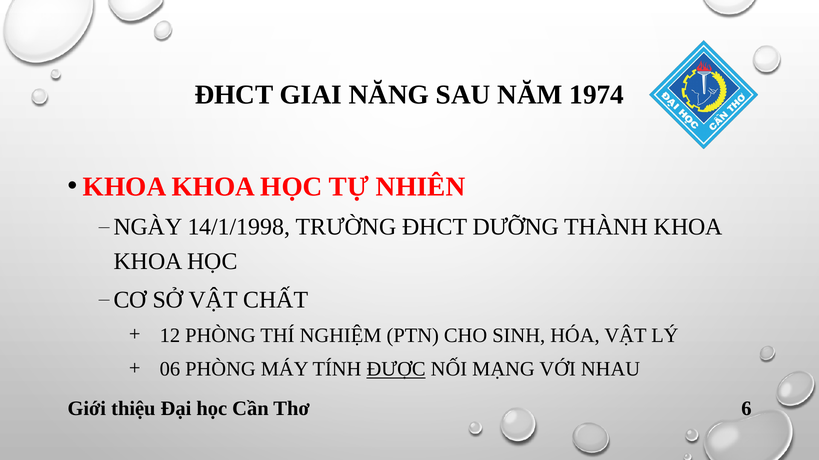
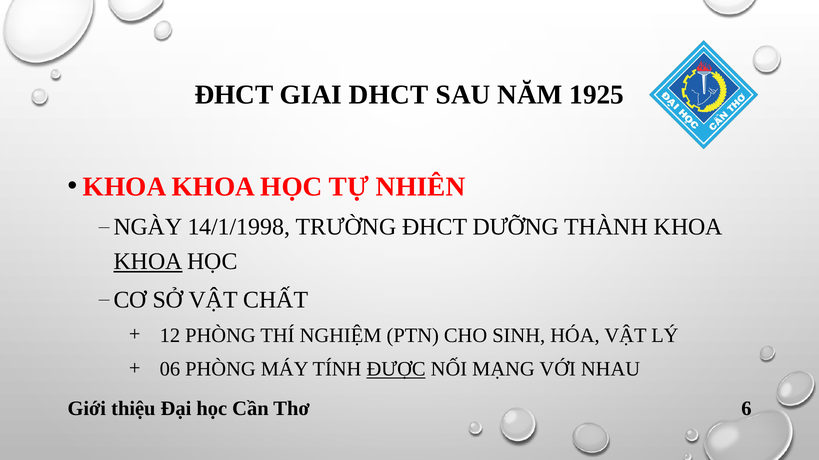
NĂNG: NĂNG -> DHCT
1974: 1974 -> 1925
KHOA at (148, 262) underline: none -> present
